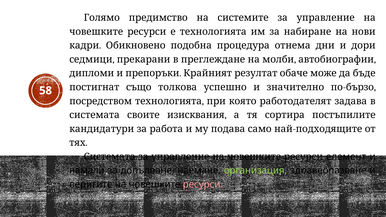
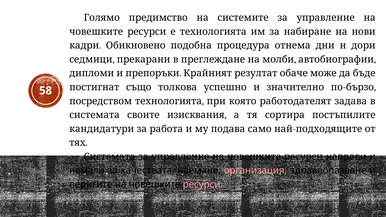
елемент: елемент -> направи
допълване: допълване -> качествата
организация colour: light green -> pink
